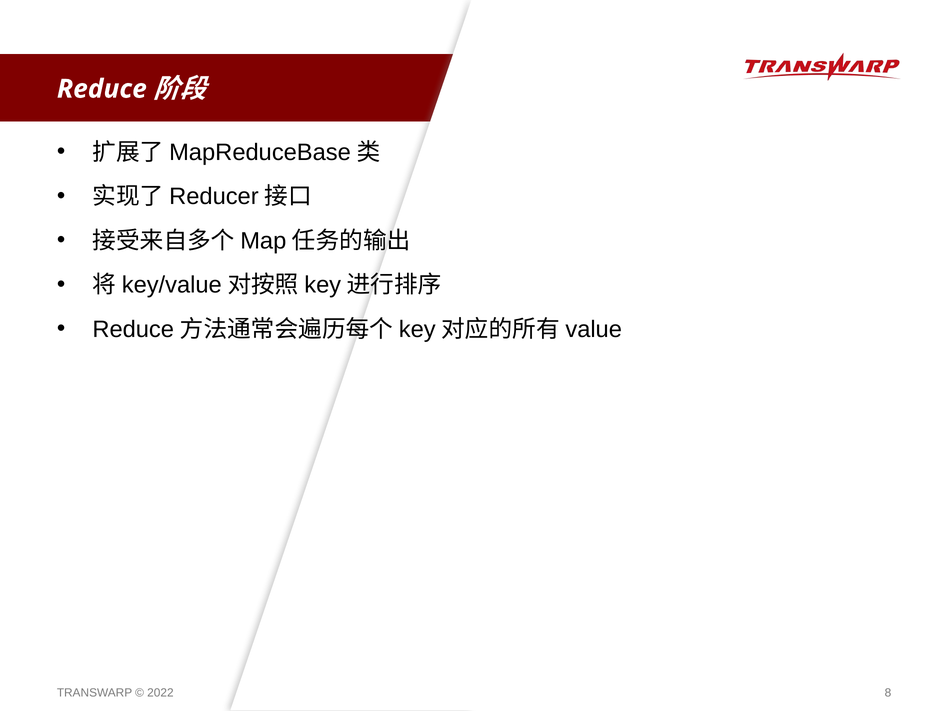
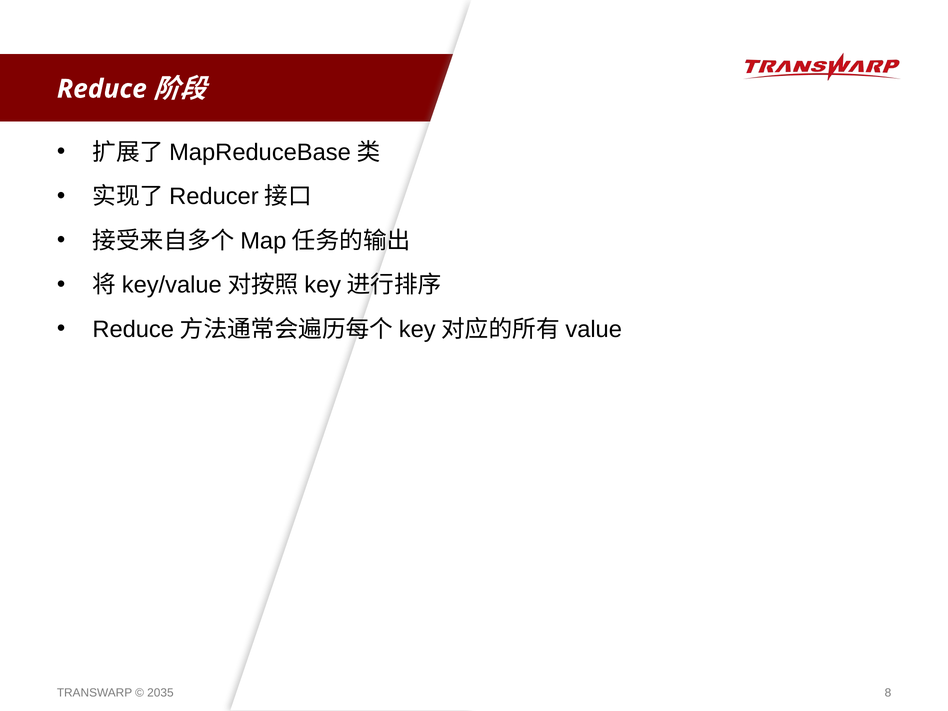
2022: 2022 -> 2035
